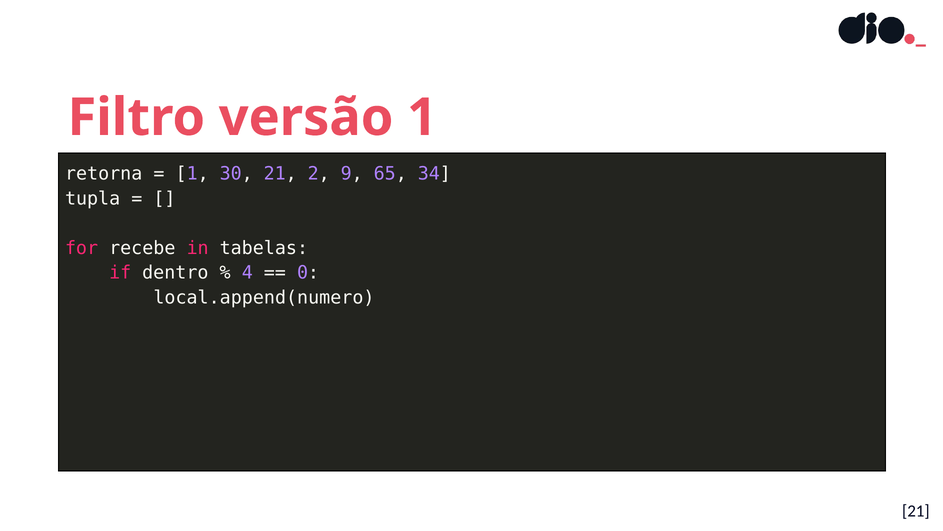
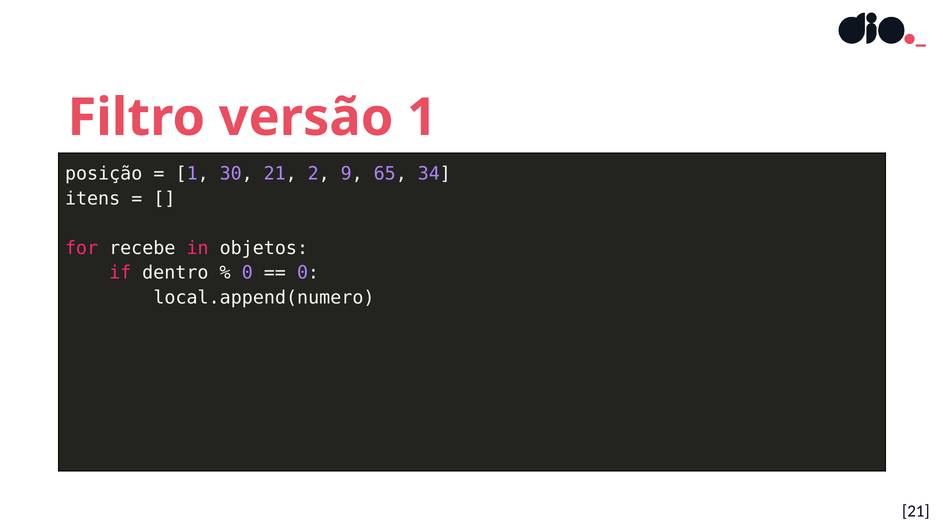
retorna: retorna -> posição
tupla: tupla -> itens
tabelas: tabelas -> objetos
4 at (247, 273): 4 -> 0
